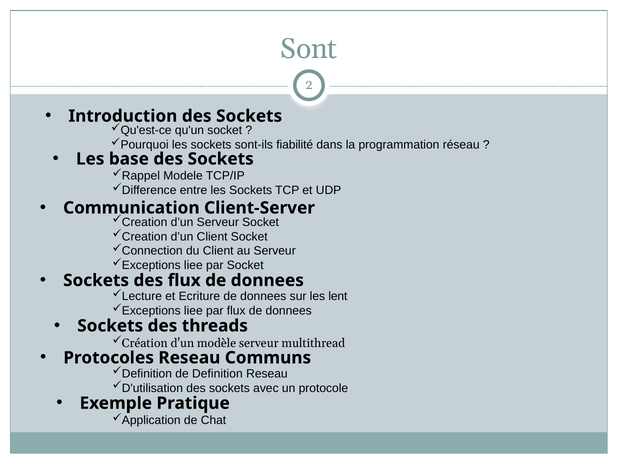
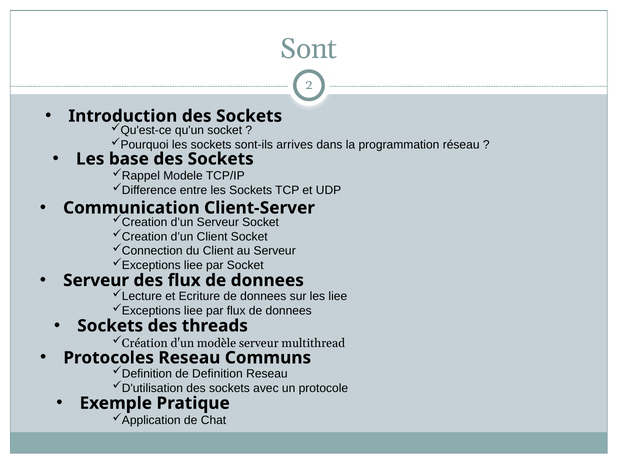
fiabilité: fiabilité -> arrives
Sockets at (96, 280): Sockets -> Serveur
les lent: lent -> liee
